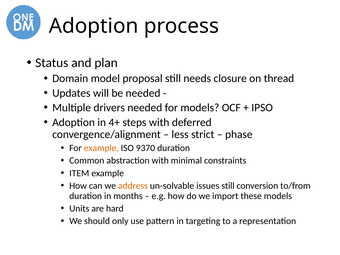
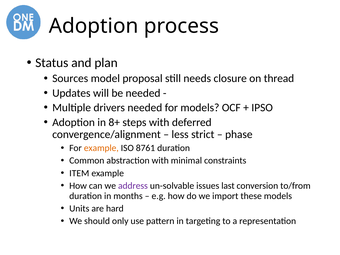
Domain: Domain -> Sources
4+: 4+ -> 8+
9370: 9370 -> 8761
address colour: orange -> purple
issues still: still -> last
